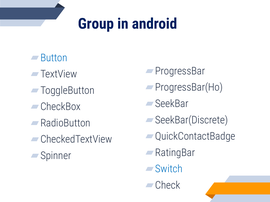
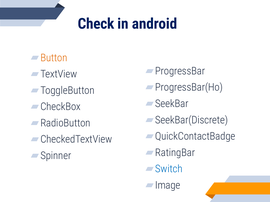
Group: Group -> Check
Button colour: blue -> orange
Check: Check -> Image
